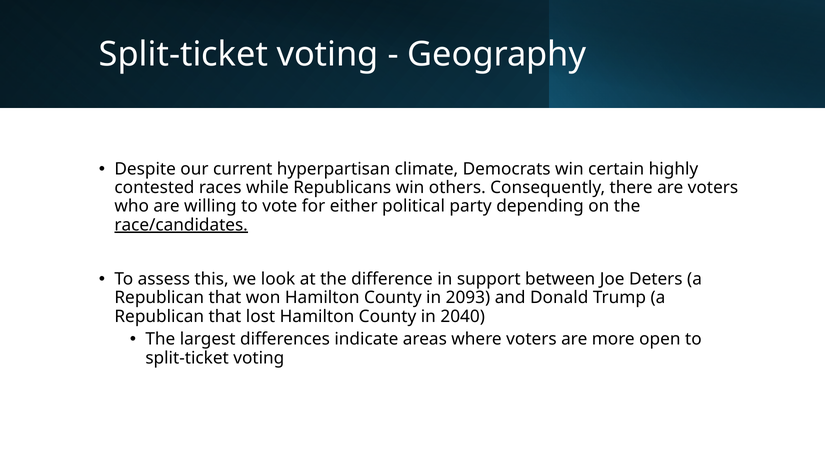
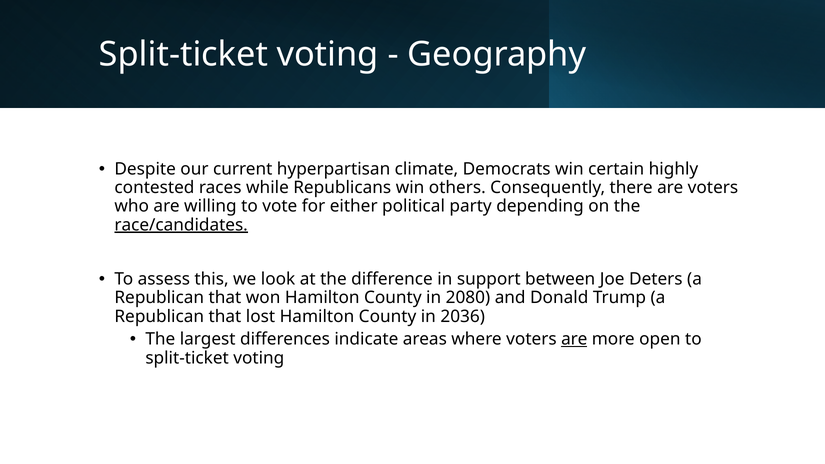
2093: 2093 -> 2080
2040: 2040 -> 2036
are at (574, 339) underline: none -> present
